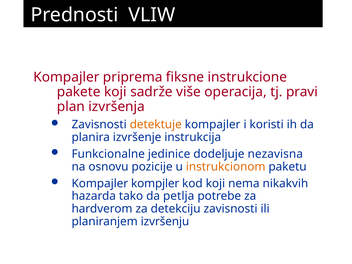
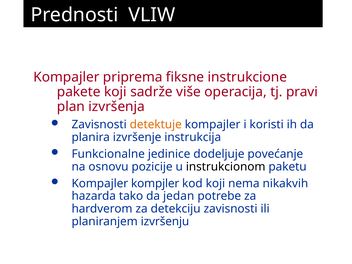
nezavisna: nezavisna -> povećanje
instrukcionom colour: orange -> black
petlja: petlja -> jedan
